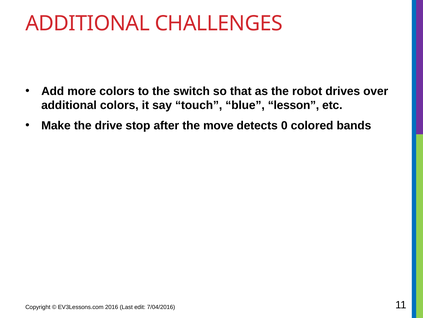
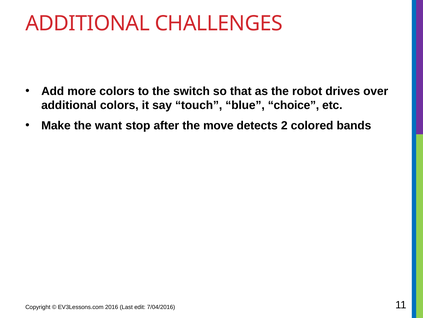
lesson: lesson -> choice
drive: drive -> want
0: 0 -> 2
